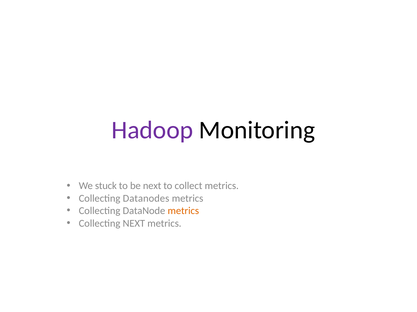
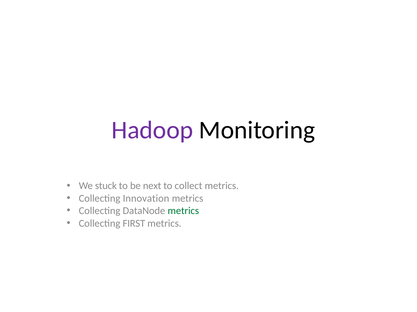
Datanodes: Datanodes -> Innovation
metrics at (183, 211) colour: orange -> green
Collecting NEXT: NEXT -> FIRST
